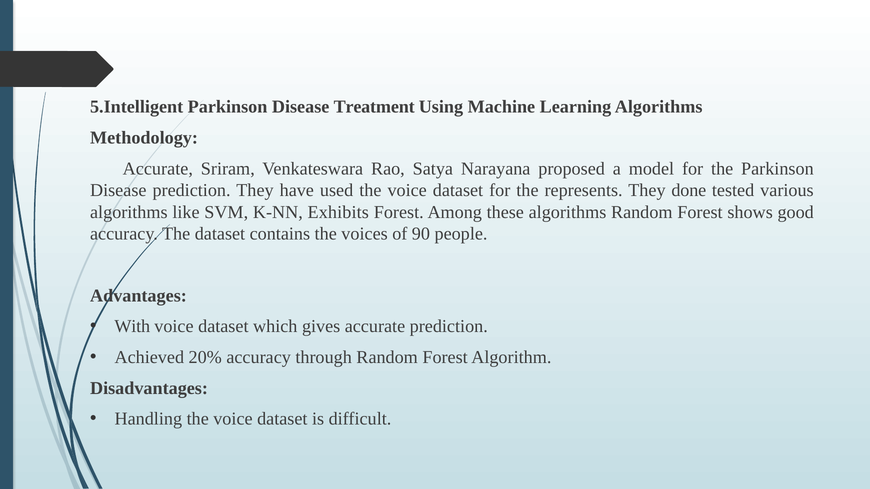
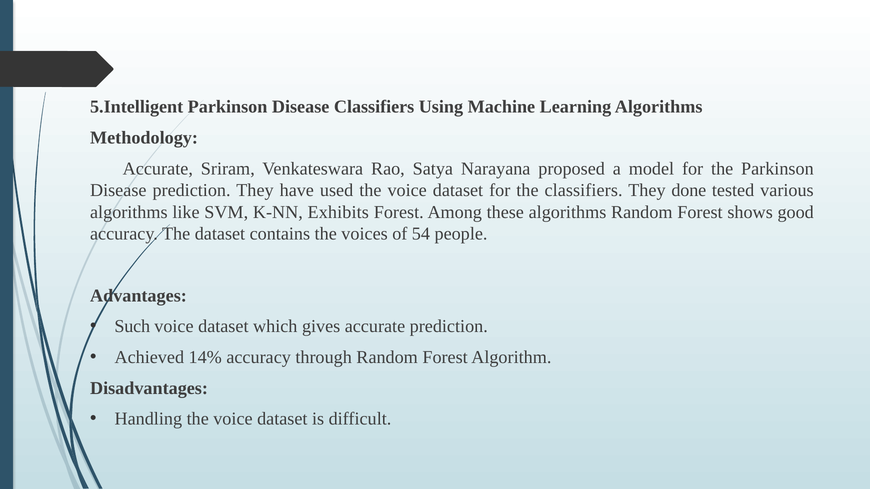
Disease Treatment: Treatment -> Classifiers
the represents: represents -> classifiers
90: 90 -> 54
With: With -> Such
20%: 20% -> 14%
